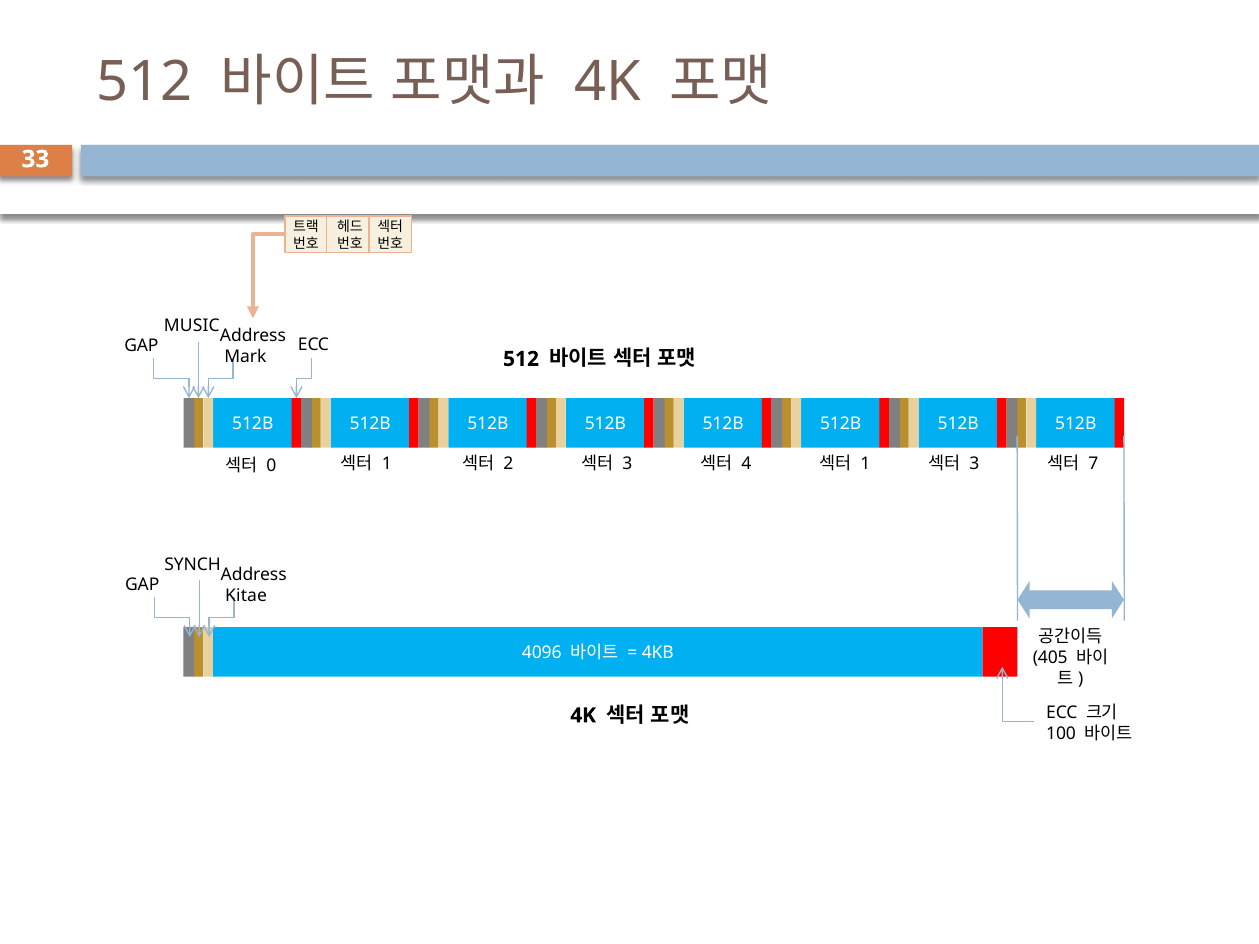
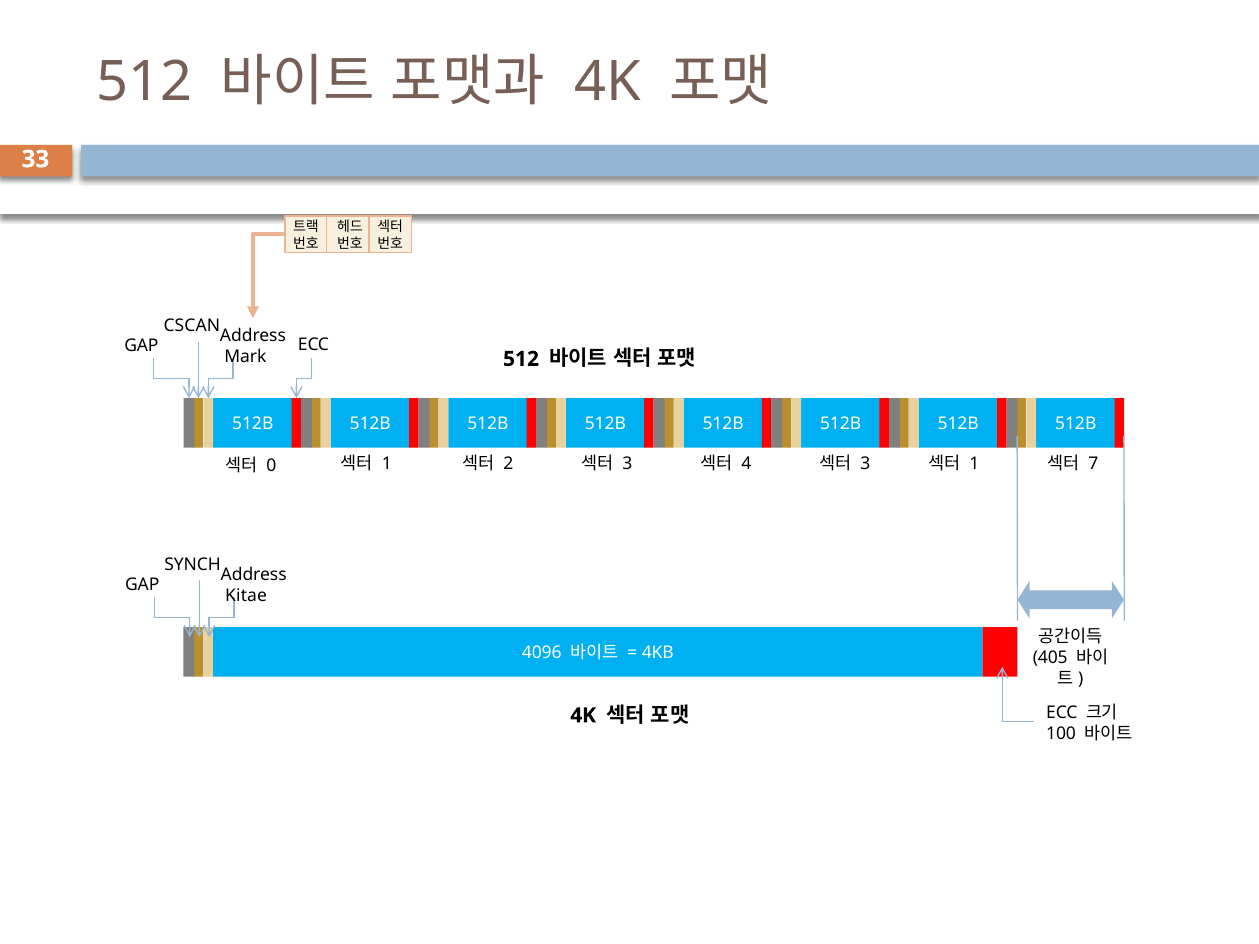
MUSIC: MUSIC -> CSCAN
1 at (865, 464): 1 -> 3
3 at (974, 464): 3 -> 1
